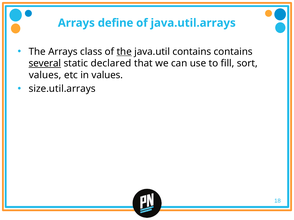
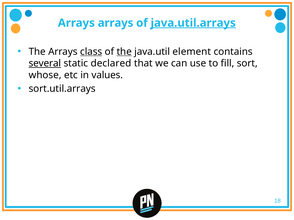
Arrays define: define -> arrays
java.util.arrays underline: none -> present
class underline: none -> present
java.util contains: contains -> element
values at (45, 75): values -> whose
size.util.arrays: size.util.arrays -> sort.util.arrays
